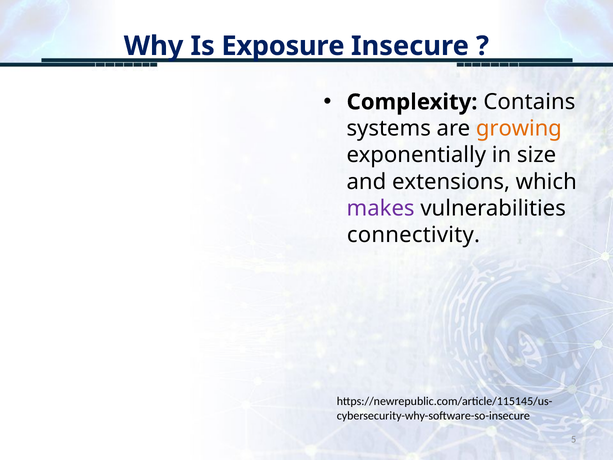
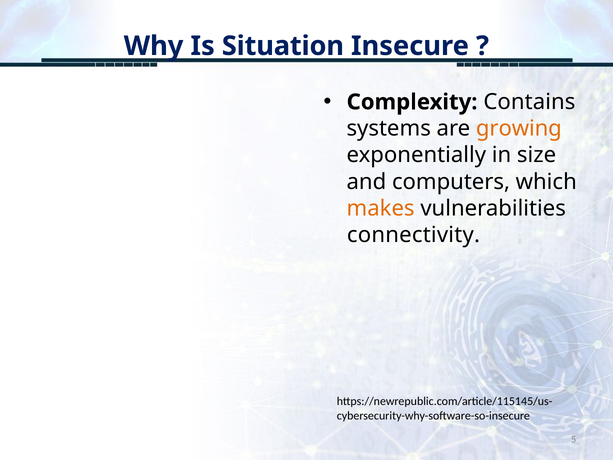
Exposure: Exposure -> Situation
extensions: extensions -> computers
makes colour: purple -> orange
